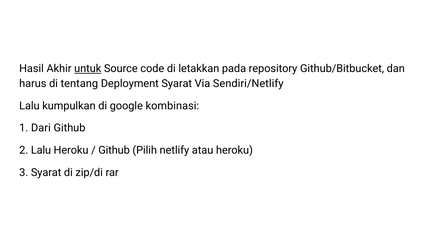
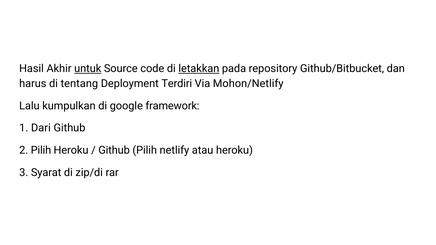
letakkan underline: none -> present
Deployment Syarat: Syarat -> Terdiri
Sendiri/Netlify: Sendiri/Netlify -> Mohon/Netlify
kombinasi: kombinasi -> framework
2 Lalu: Lalu -> Pilih
